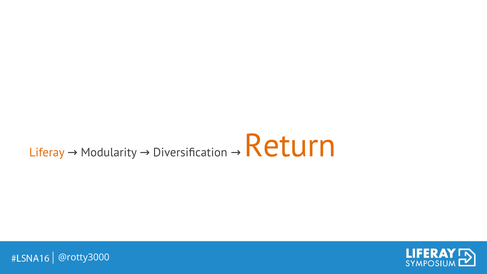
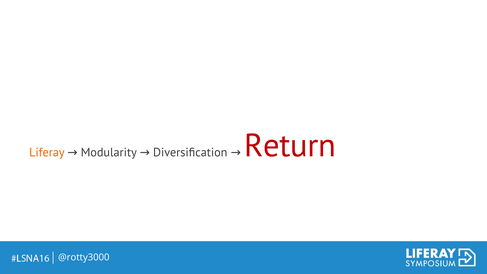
Return colour: orange -> red
